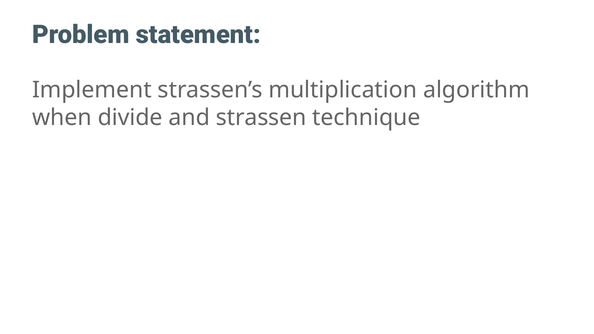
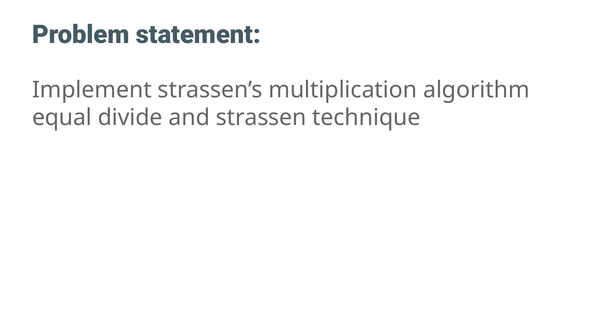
when: when -> equal
